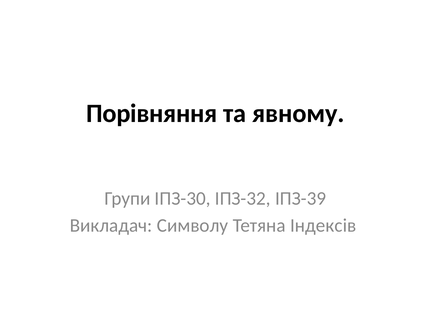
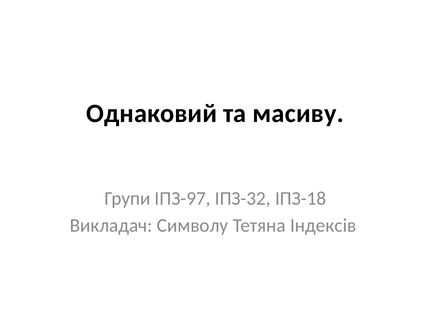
Порівняння: Порівняння -> Однаковий
явному: явному -> масиву
ІПЗ-30: ІПЗ-30 -> ІПЗ-97
ІПЗ-39: ІПЗ-39 -> ІПЗ-18
